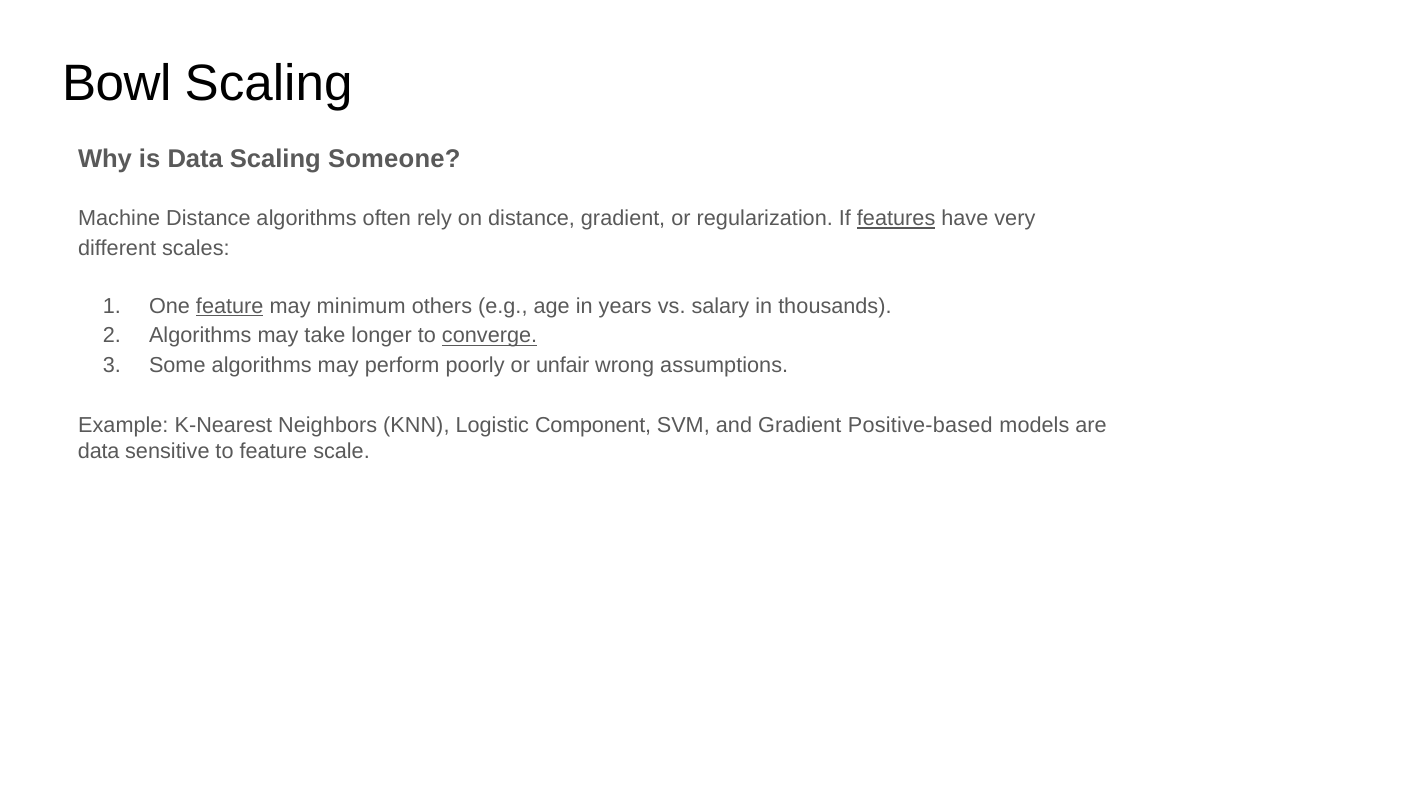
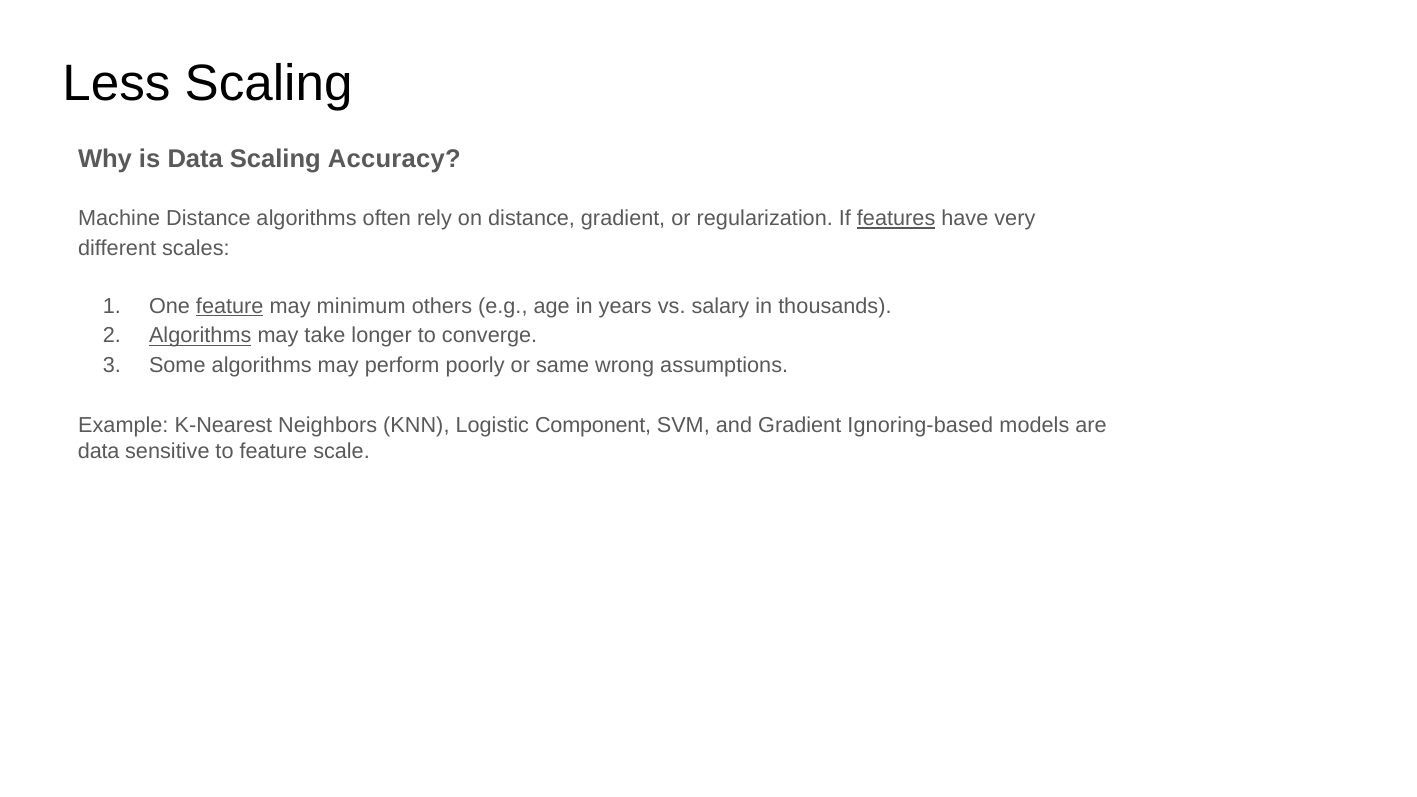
Bowl: Bowl -> Less
Someone: Someone -> Accuracy
Algorithms at (200, 336) underline: none -> present
converge underline: present -> none
unfair: unfair -> same
Positive-based: Positive-based -> Ignoring-based
